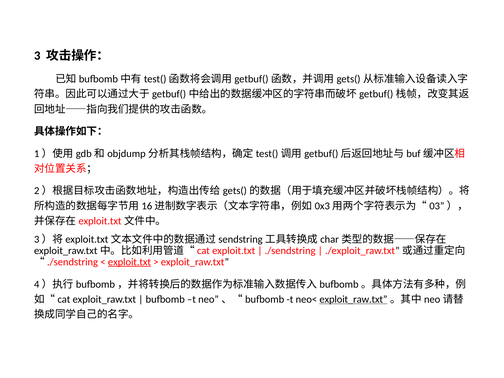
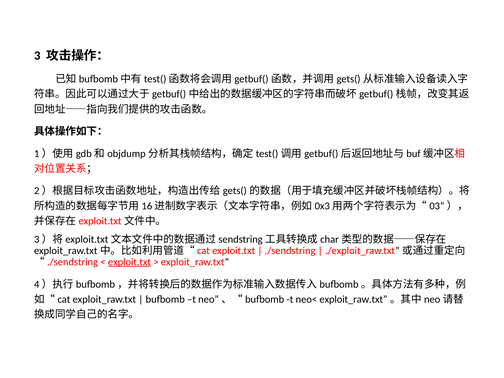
exploit_raw.txt at (353, 299) underline: present -> none
